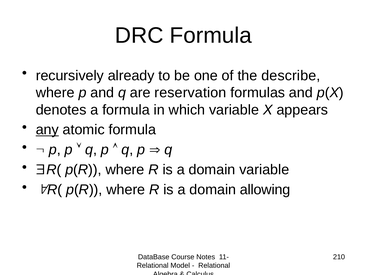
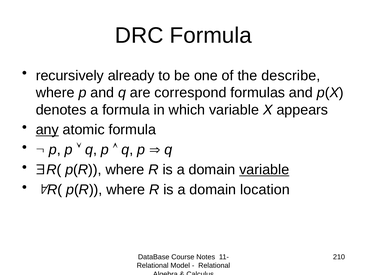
reservation: reservation -> correspond
variable at (264, 170) underline: none -> present
allowing: allowing -> location
